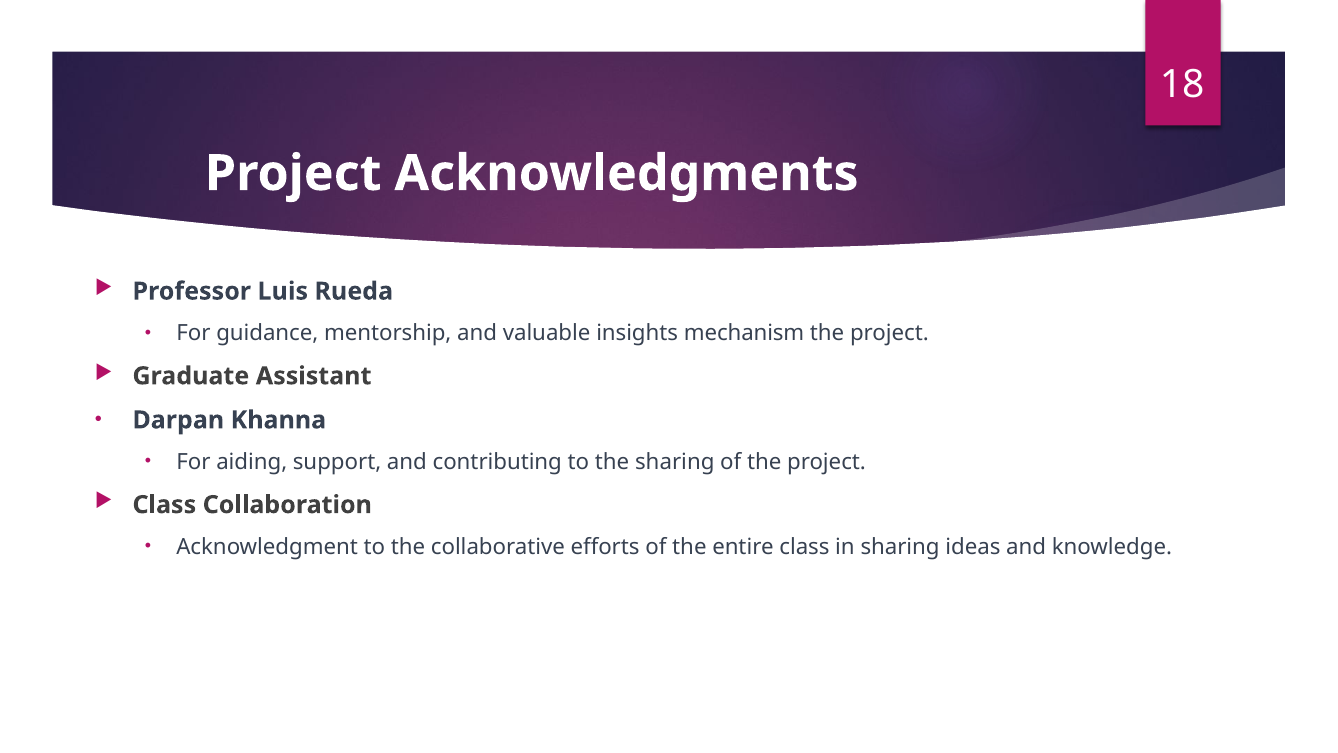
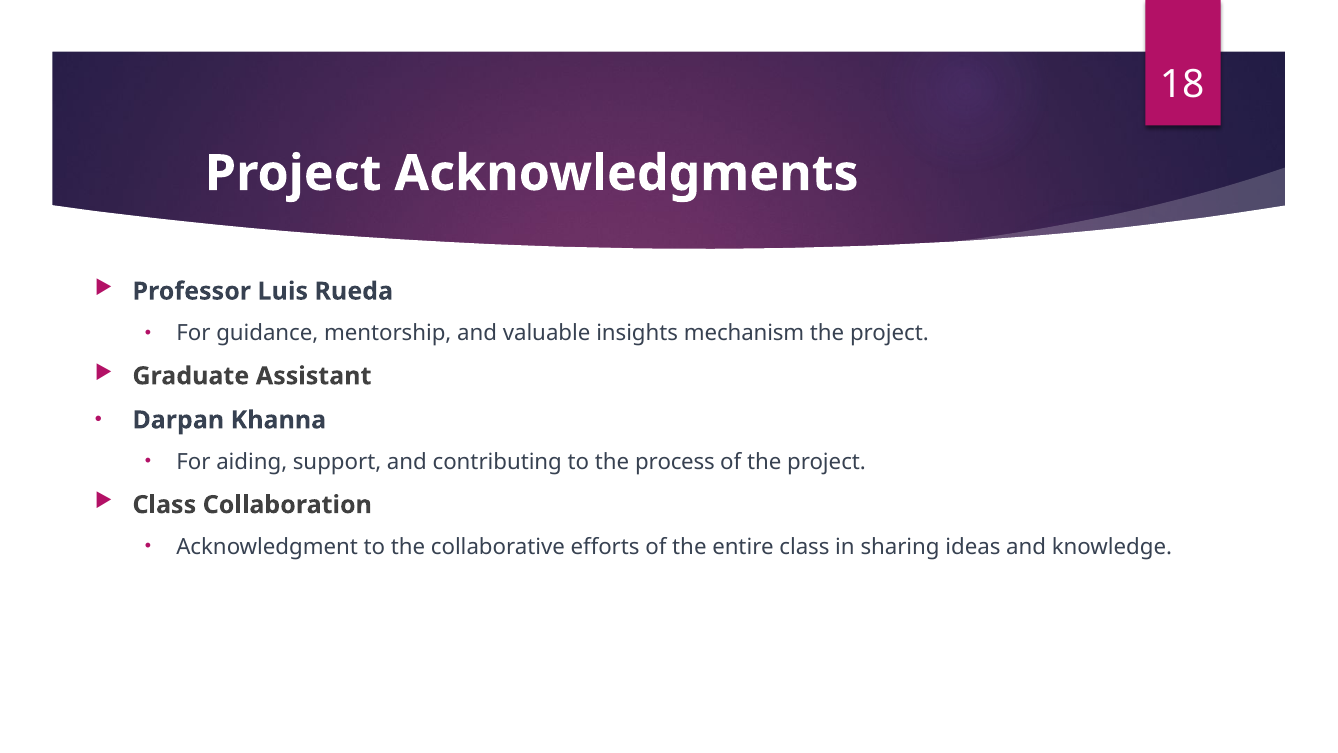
the sharing: sharing -> process
